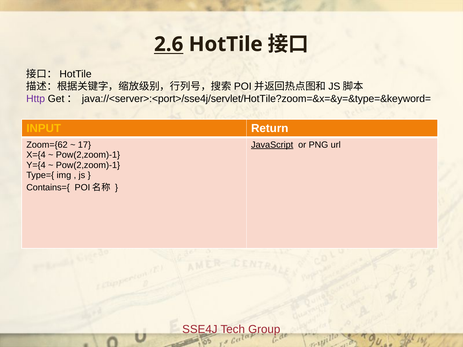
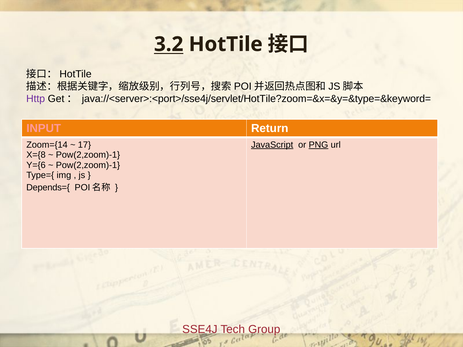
2.6: 2.6 -> 3.2
INPUT colour: yellow -> pink
Zoom={62: Zoom={62 -> Zoom={14
PNG underline: none -> present
X={4: X={4 -> X={8
Y={4: Y={4 -> Y={6
Contains={: Contains={ -> Depends={
